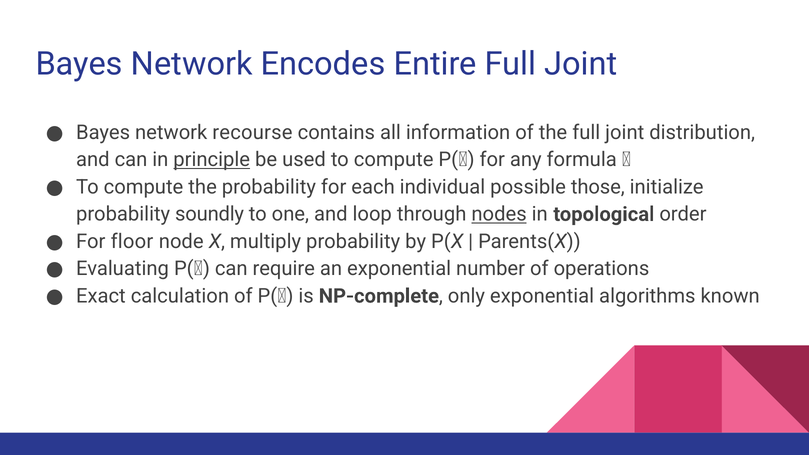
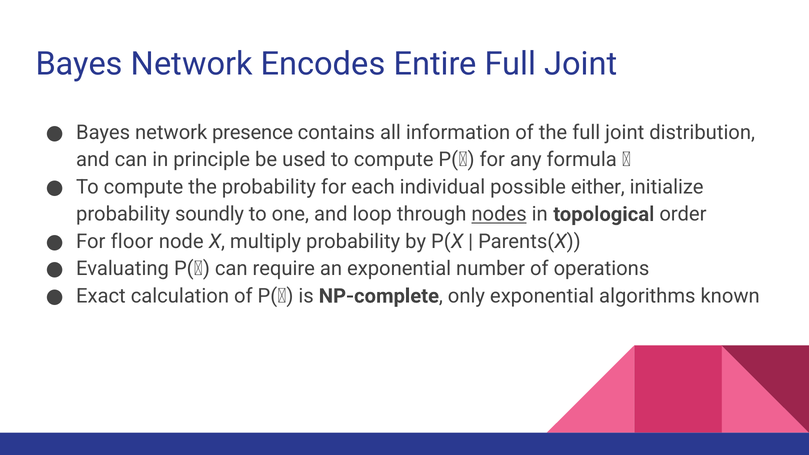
recourse: recourse -> presence
principle underline: present -> none
those: those -> either
